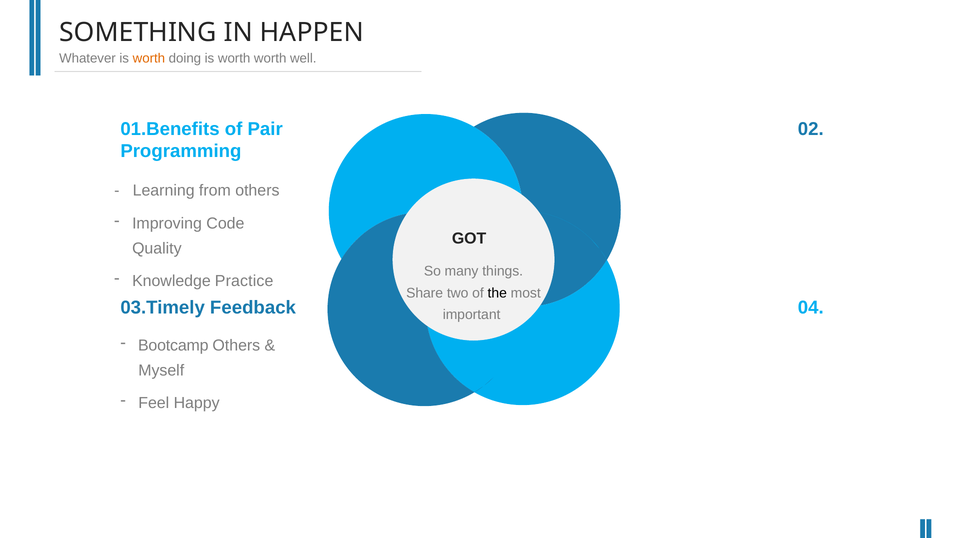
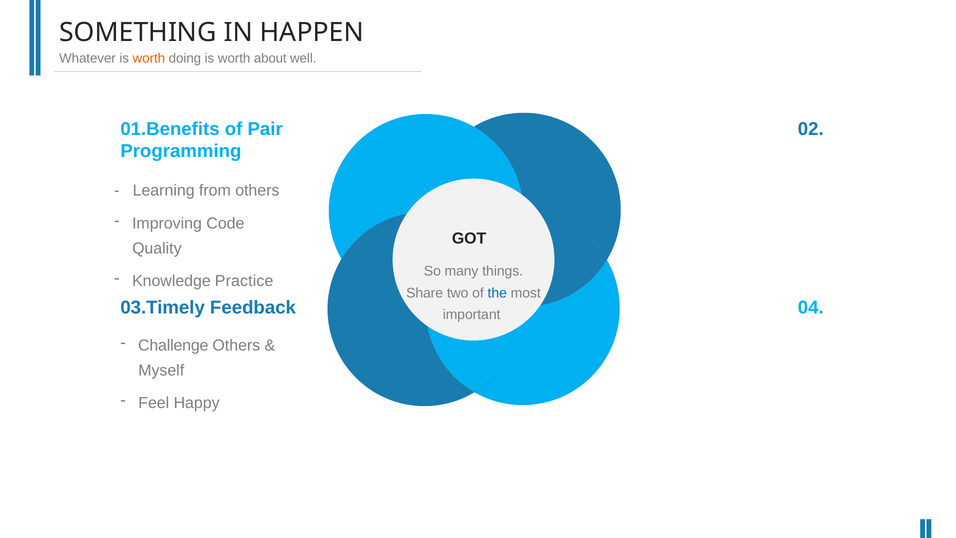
worth worth: worth -> about
the colour: black -> blue
Bootcamp: Bootcamp -> Challenge
